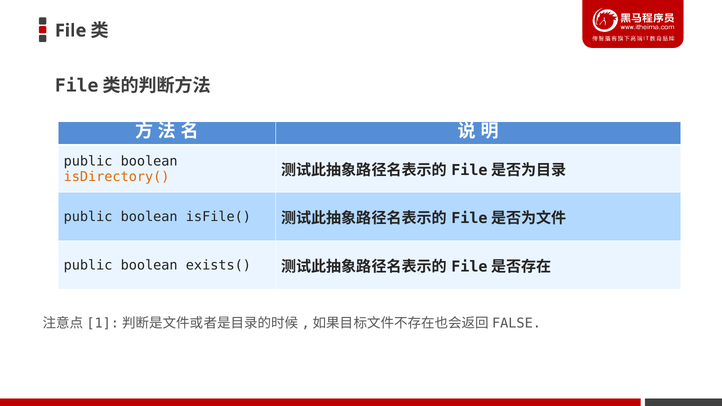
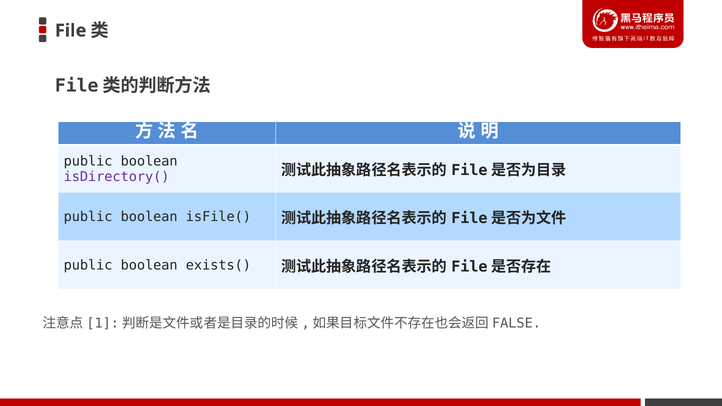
isDirectory( colour: orange -> purple
